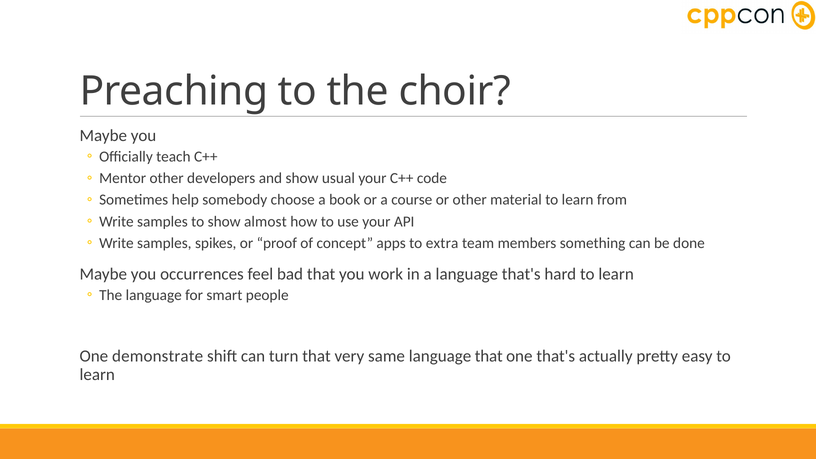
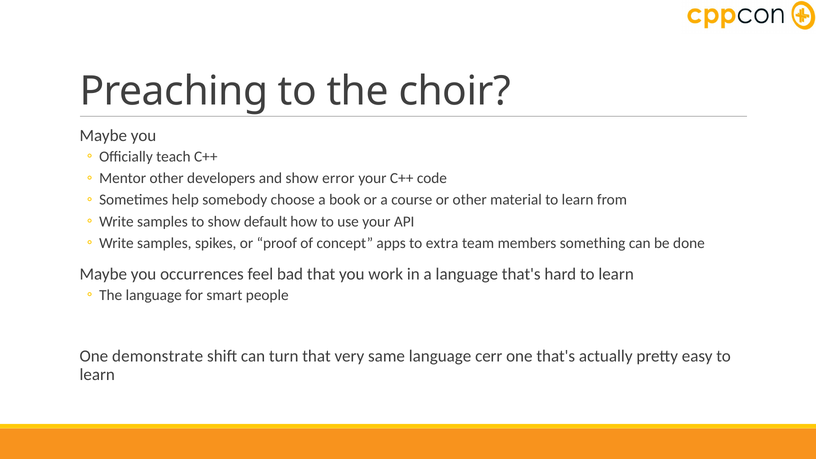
usual: usual -> error
almost: almost -> default
language that: that -> cerr
